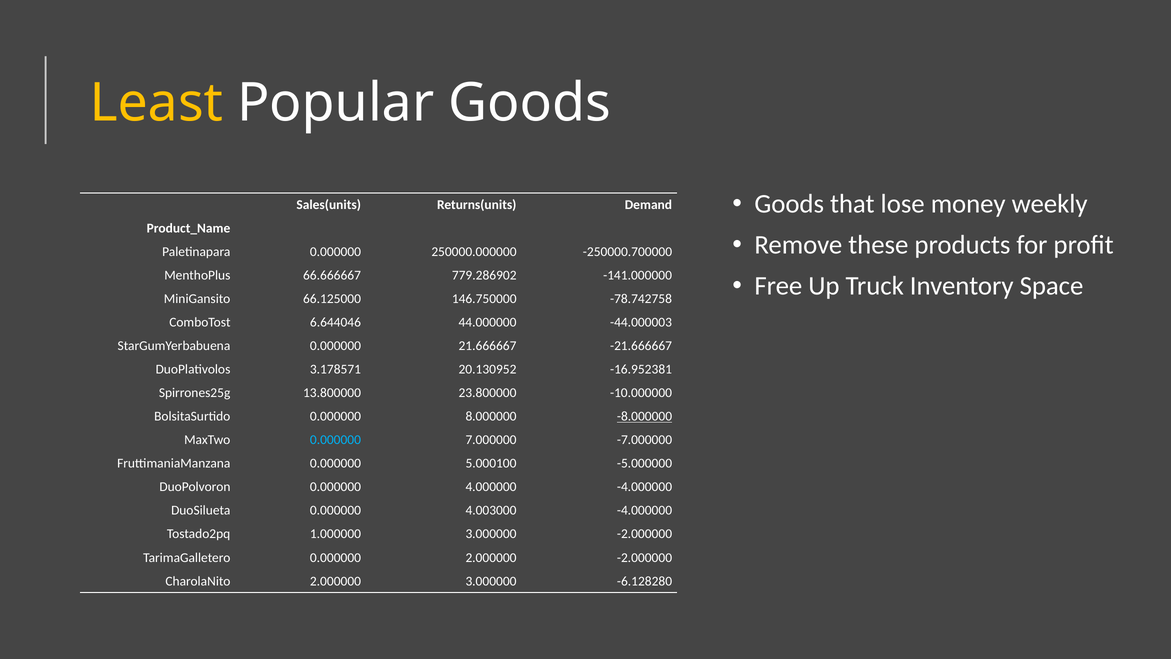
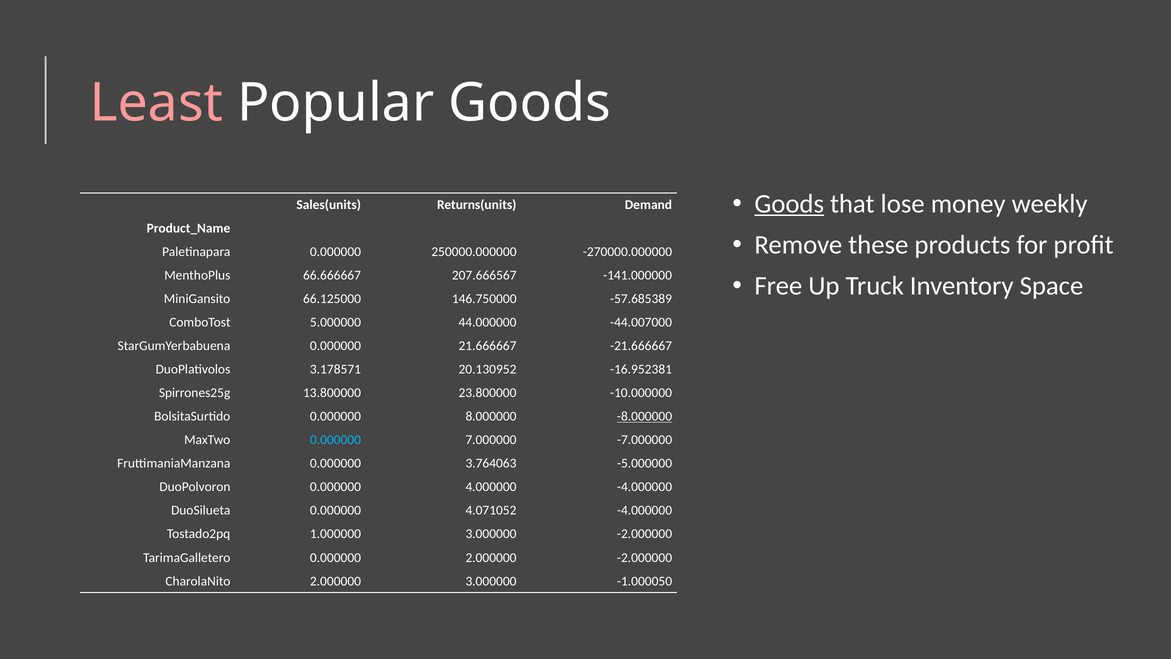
Least colour: yellow -> pink
Goods at (789, 204) underline: none -> present
-250000.700000: -250000.700000 -> -270000.000000
779.286902: 779.286902 -> 207.666567
-78.742758: -78.742758 -> -57.685389
6.644046: 6.644046 -> 5.000000
-44.000003: -44.000003 -> -44.007000
5.000100: 5.000100 -> 3.764063
4.003000: 4.003000 -> 4.071052
-6.128280: -6.128280 -> -1.000050
